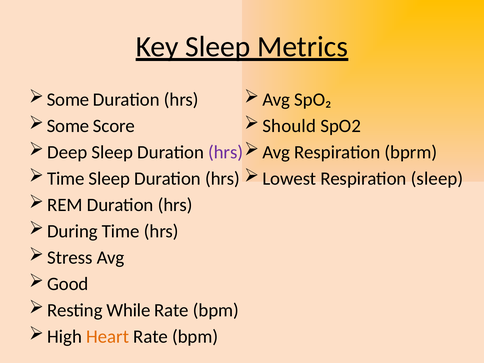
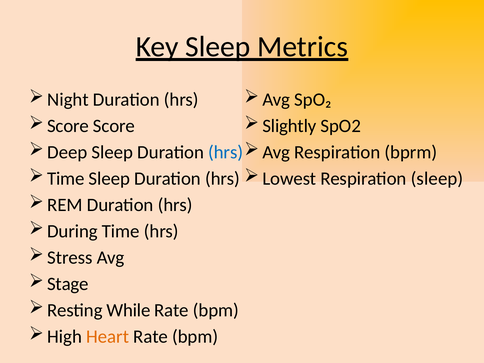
Some at (68, 100): Some -> Night
Some at (68, 126): Some -> Score
Should: Should -> Slightly
hrs at (226, 152) colour: purple -> blue
Good: Good -> Stage
